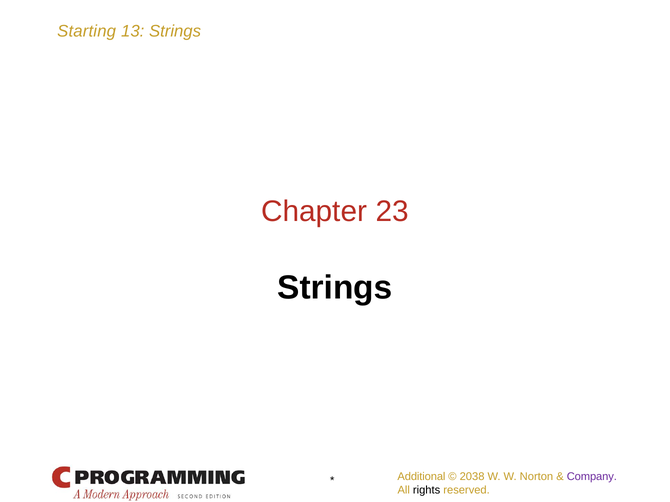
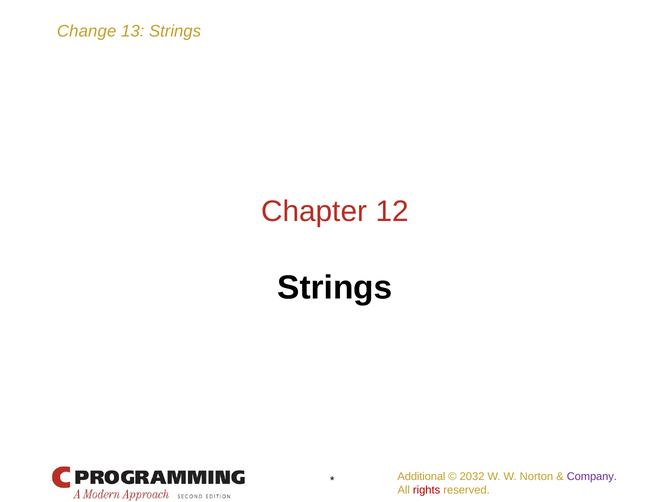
Starting: Starting -> Change
23: 23 -> 12
2038: 2038 -> 2032
rights colour: black -> red
